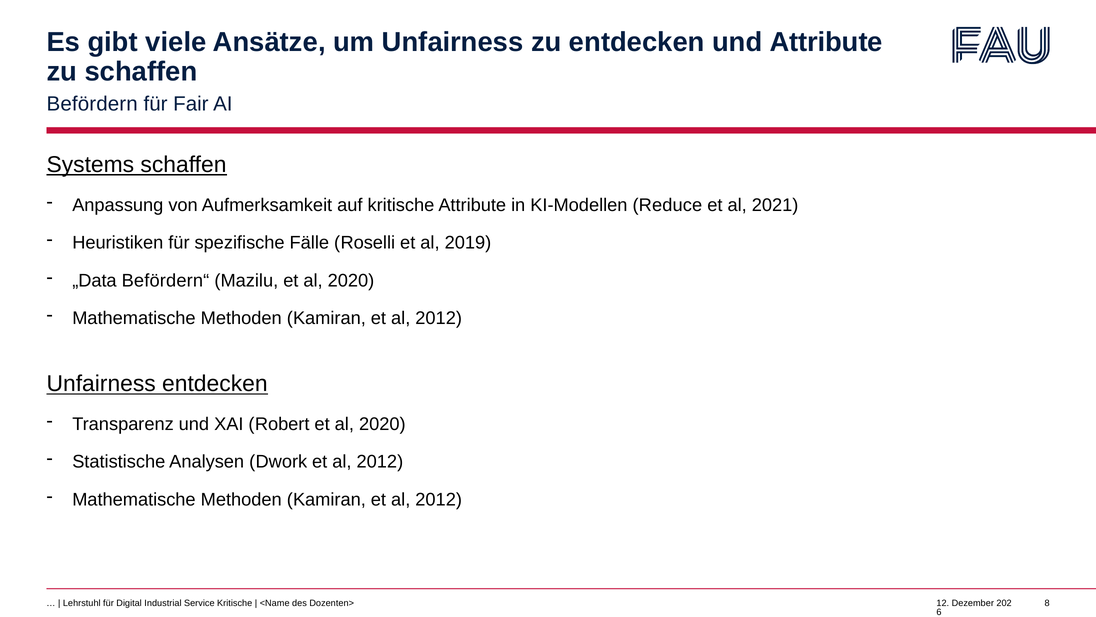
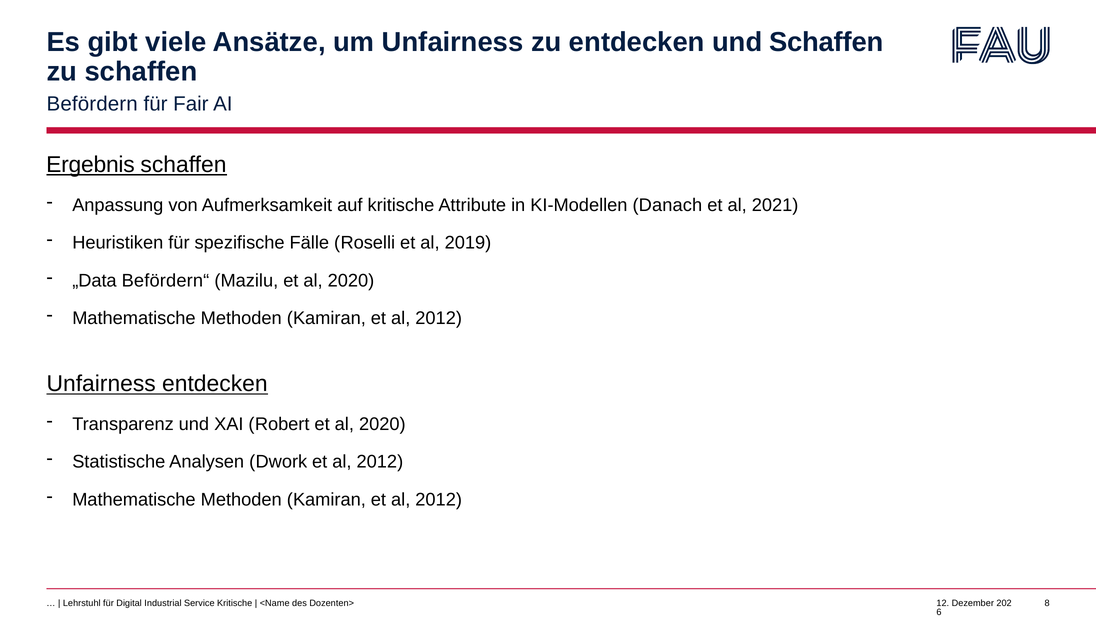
und Attribute: Attribute -> Schaffen
Systems: Systems -> Ergebnis
Reduce: Reduce -> Danach
